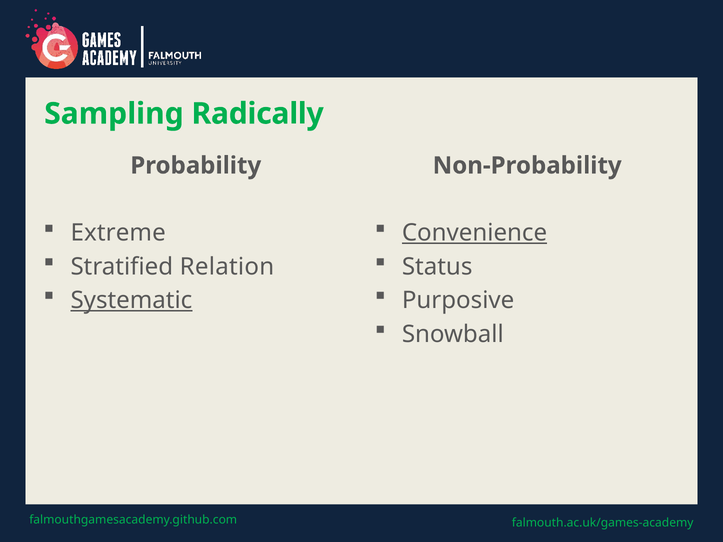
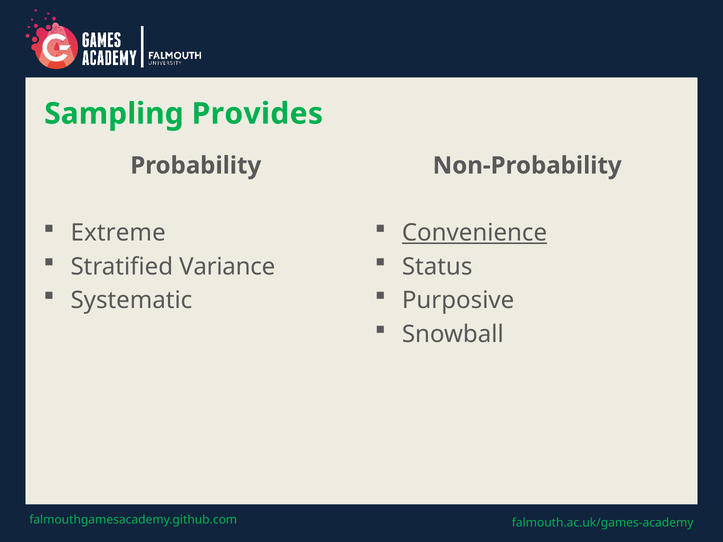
Radically: Radically -> Provides
Relation: Relation -> Variance
Systematic underline: present -> none
